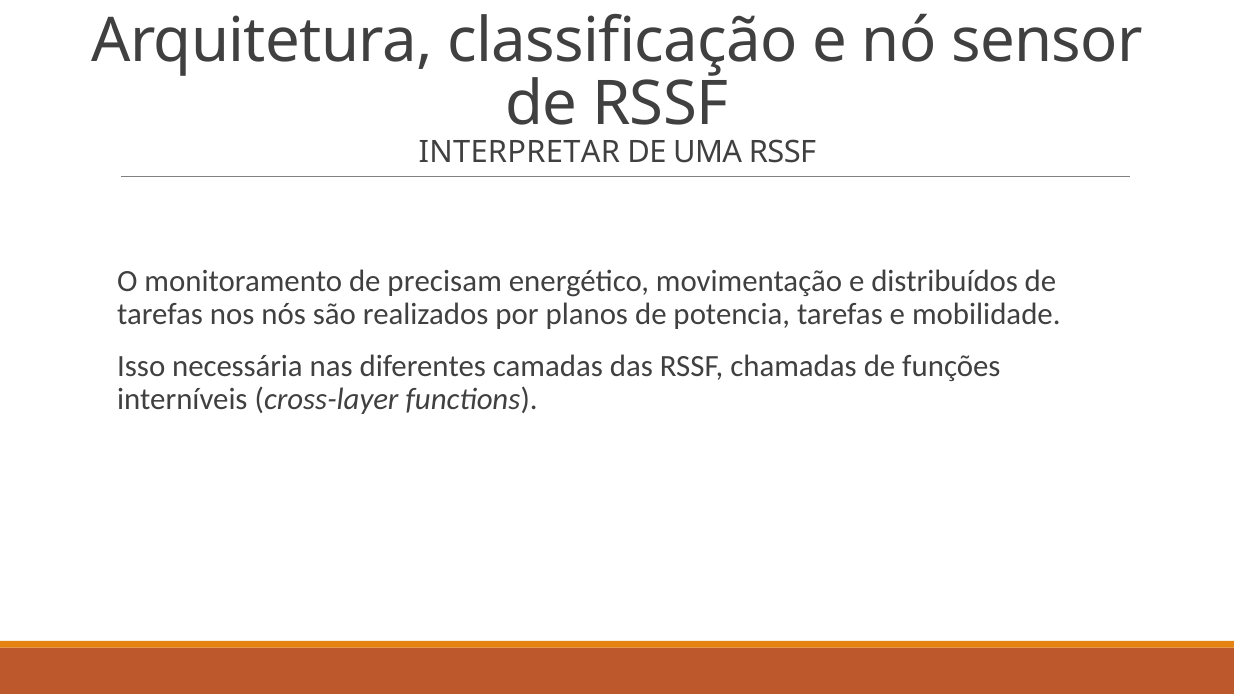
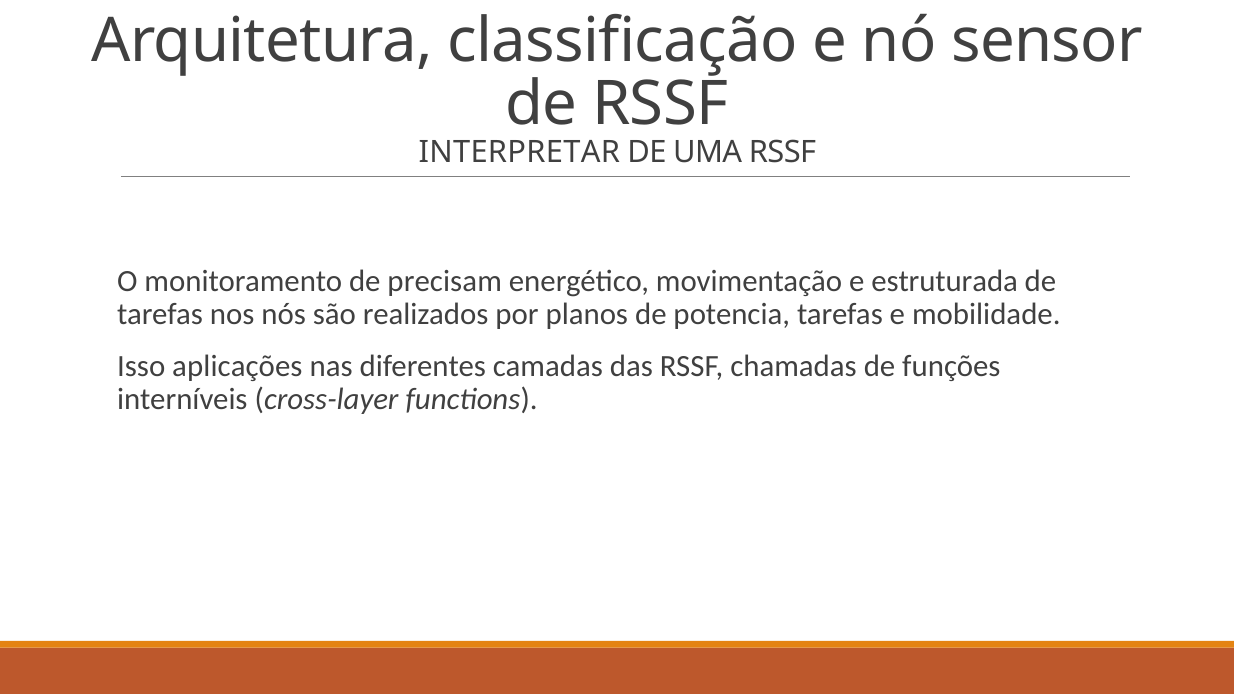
distribuídos: distribuídos -> estruturada
necessária: necessária -> aplicações
